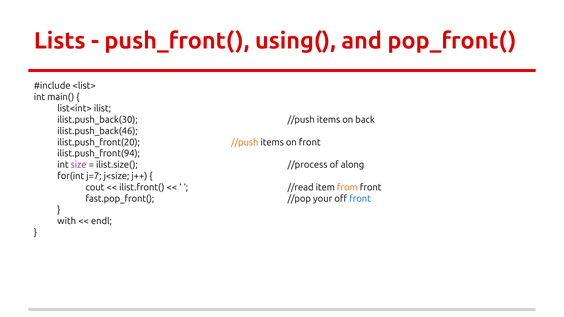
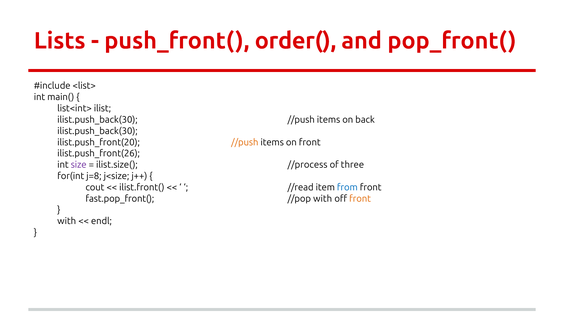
using(: using( -> order(
ilist.push_back(46 at (97, 131): ilist.push_back(46 -> ilist.push_back(30
ilist.push_front(94: ilist.push_front(94 -> ilist.push_front(26
along: along -> three
j=7: j=7 -> j=8
from colour: orange -> blue
//pop your: your -> with
front at (360, 199) colour: blue -> orange
